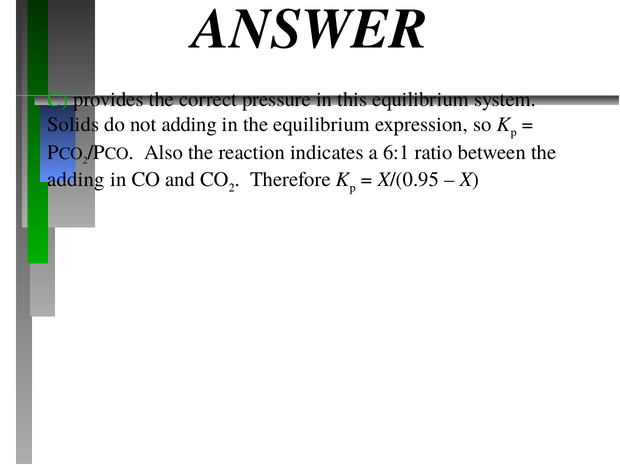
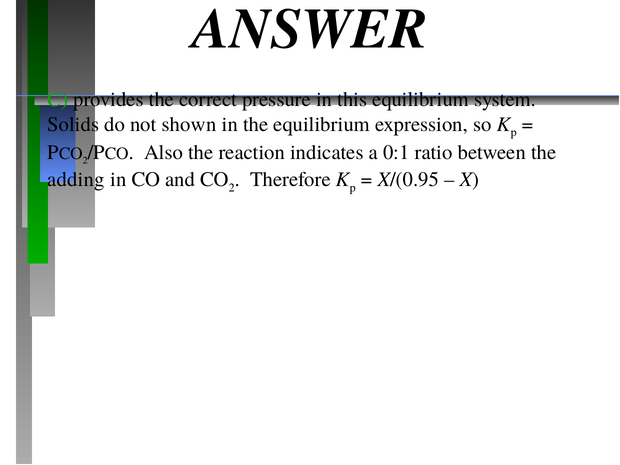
not adding: adding -> shown
6:1: 6:1 -> 0:1
